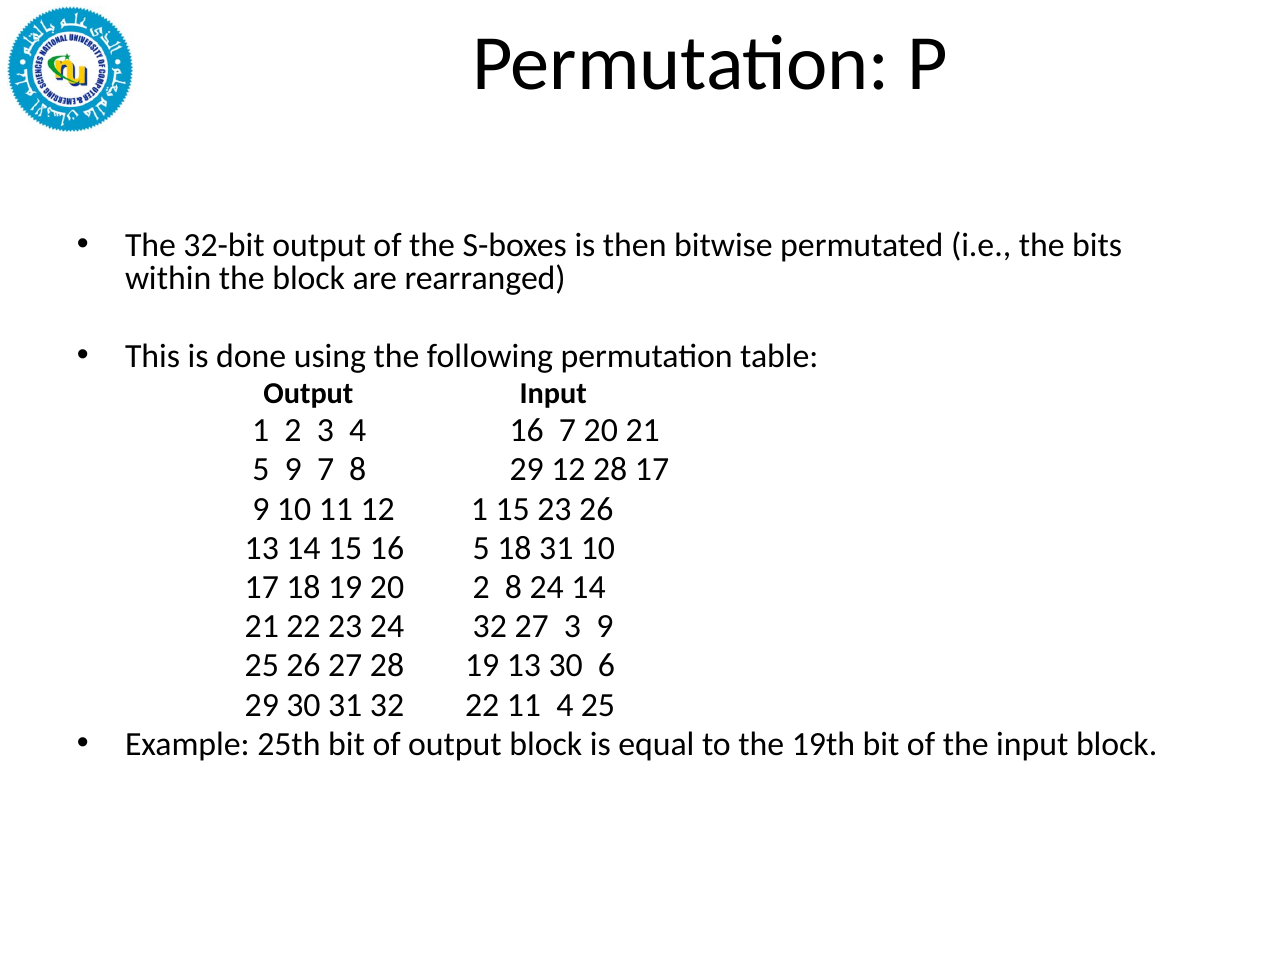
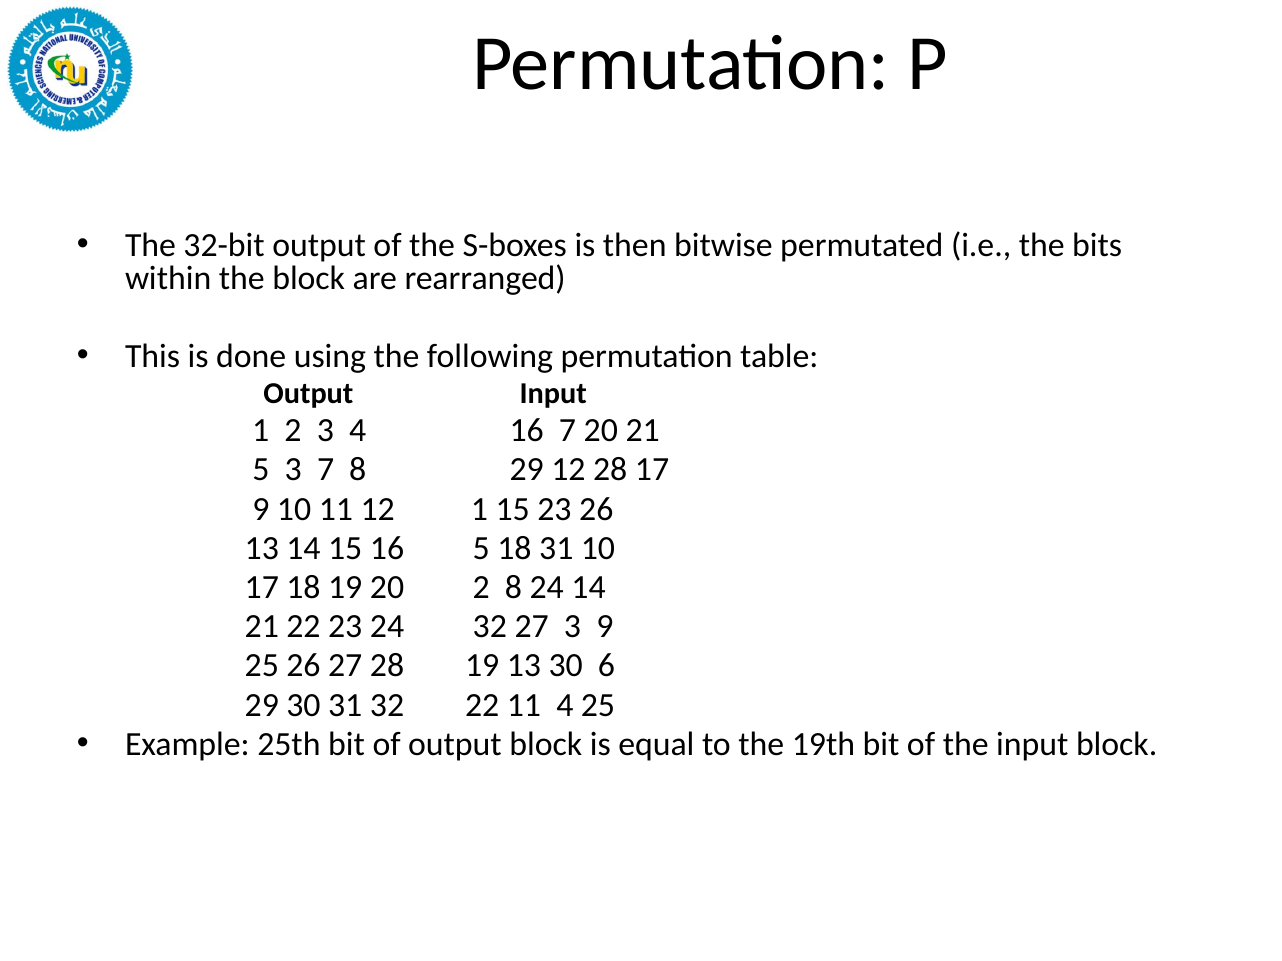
5 9: 9 -> 3
